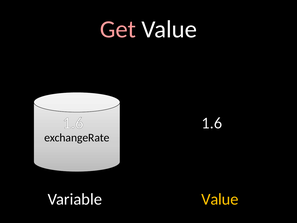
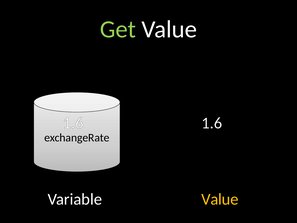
Get colour: pink -> light green
